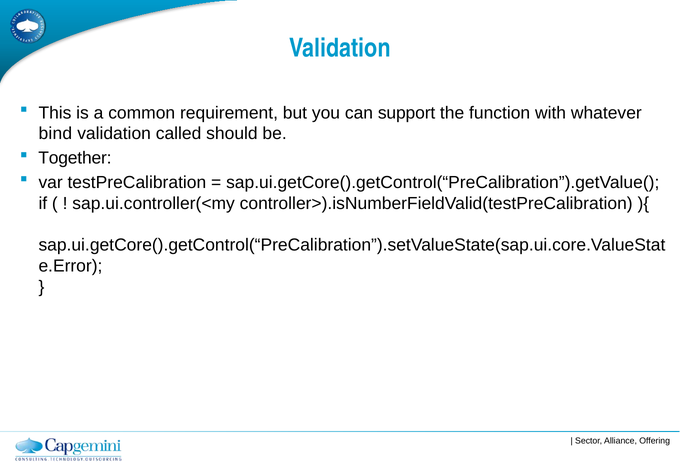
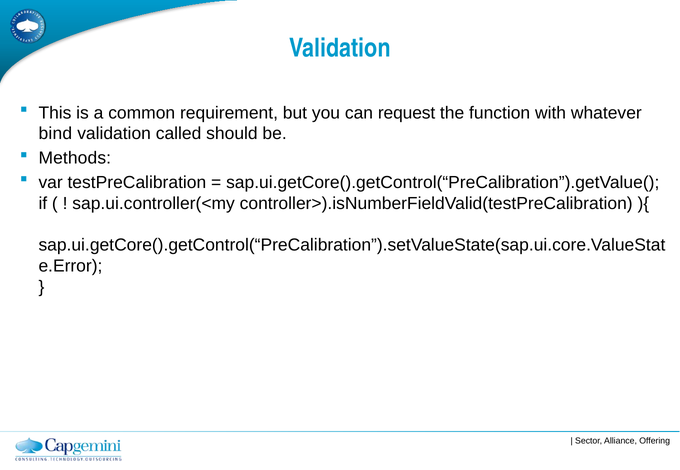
support: support -> request
Together: Together -> Methods
